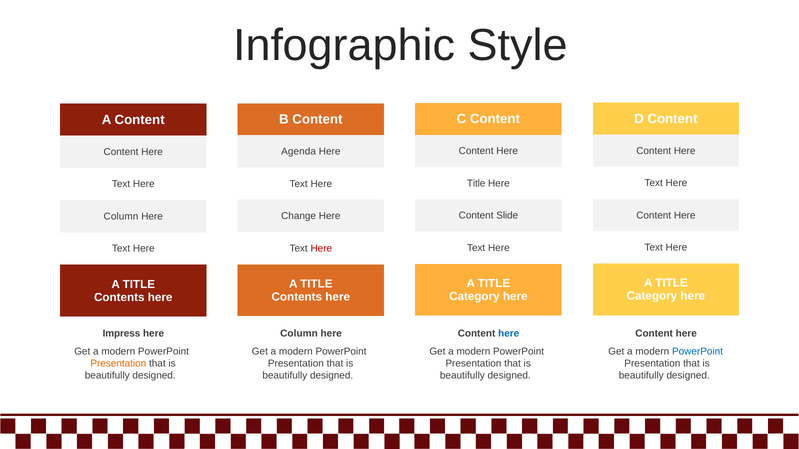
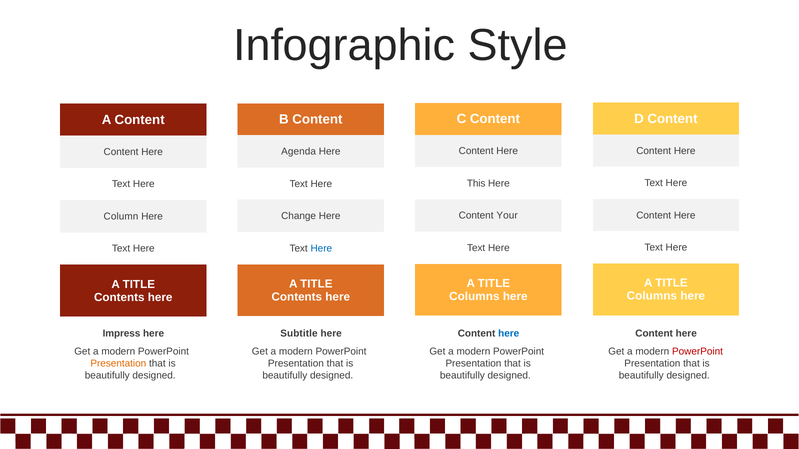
Title at (476, 184): Title -> This
Slide: Slide -> Your
Here at (321, 249) colour: red -> blue
Category at (652, 296): Category -> Columns
Category at (474, 297): Category -> Columns
Column at (299, 334): Column -> Subtitle
PowerPoint at (698, 352) colour: blue -> red
